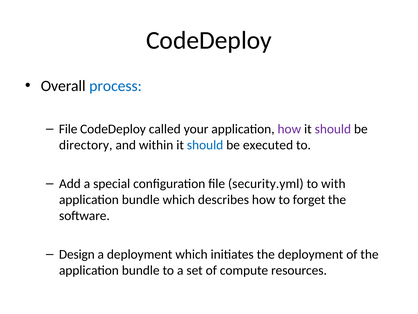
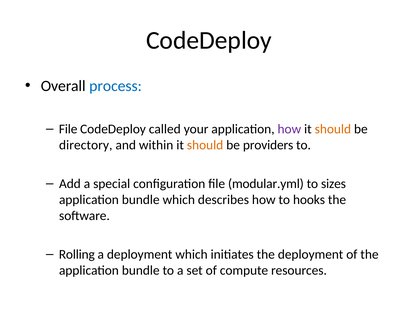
should at (333, 129) colour: purple -> orange
should at (205, 145) colour: blue -> orange
executed: executed -> providers
security.yml: security.yml -> modular.yml
with: with -> sizes
forget: forget -> hooks
Design: Design -> Rolling
